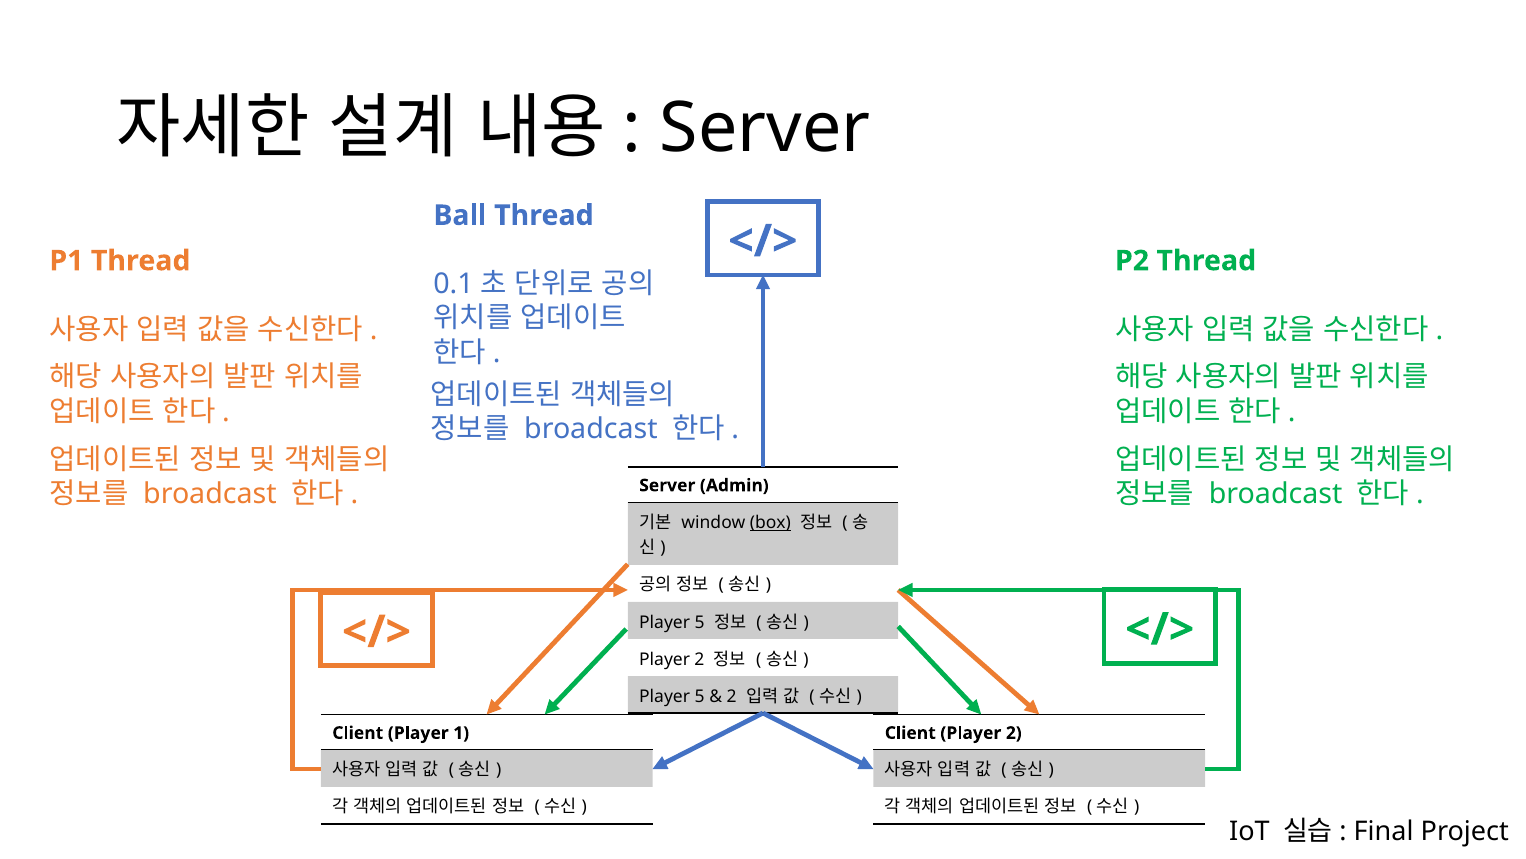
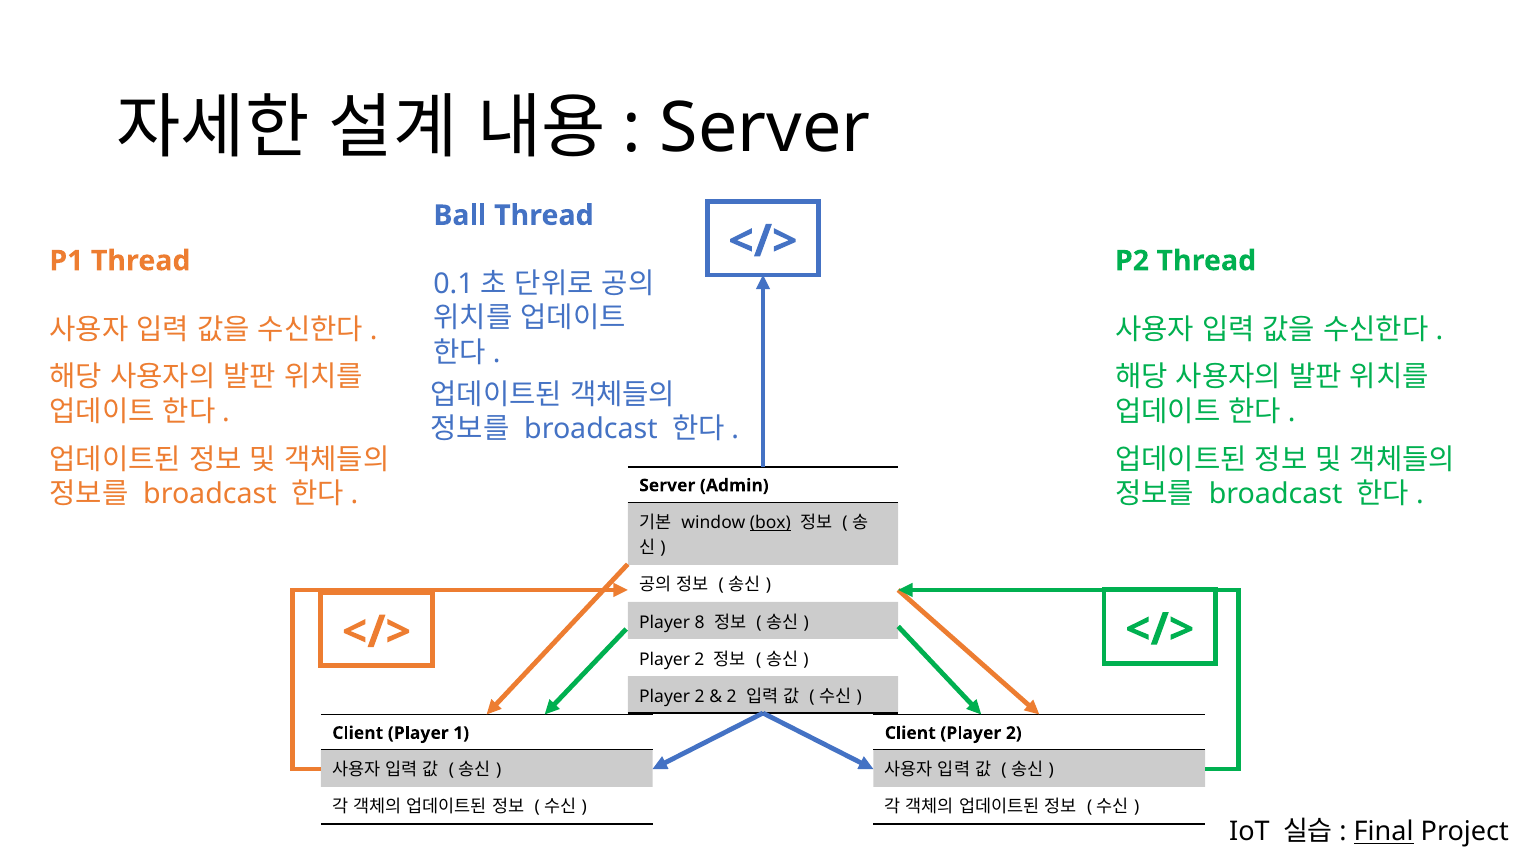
5 at (700, 622): 5 -> 8
5 at (700, 696): 5 -> 2
Final underline: none -> present
